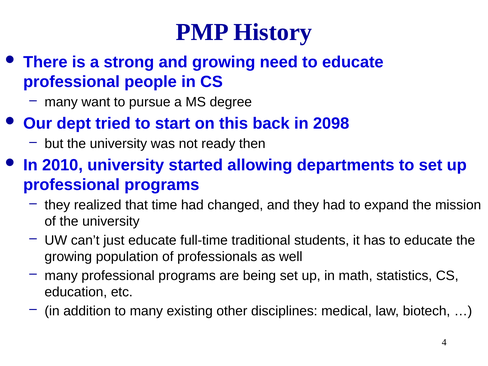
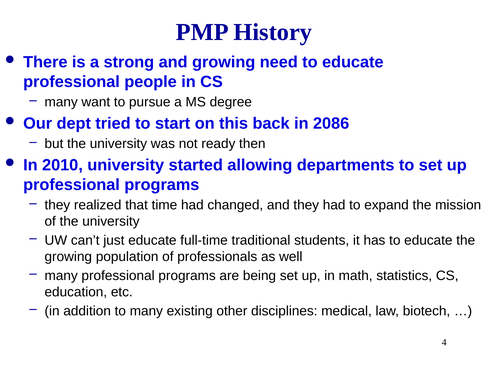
2098: 2098 -> 2086
